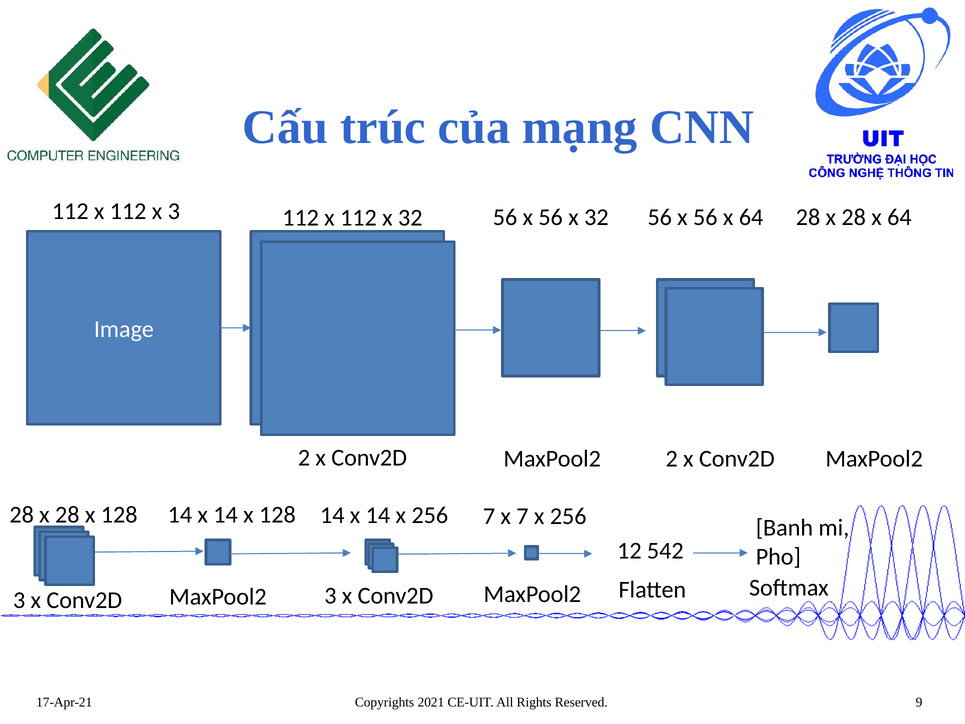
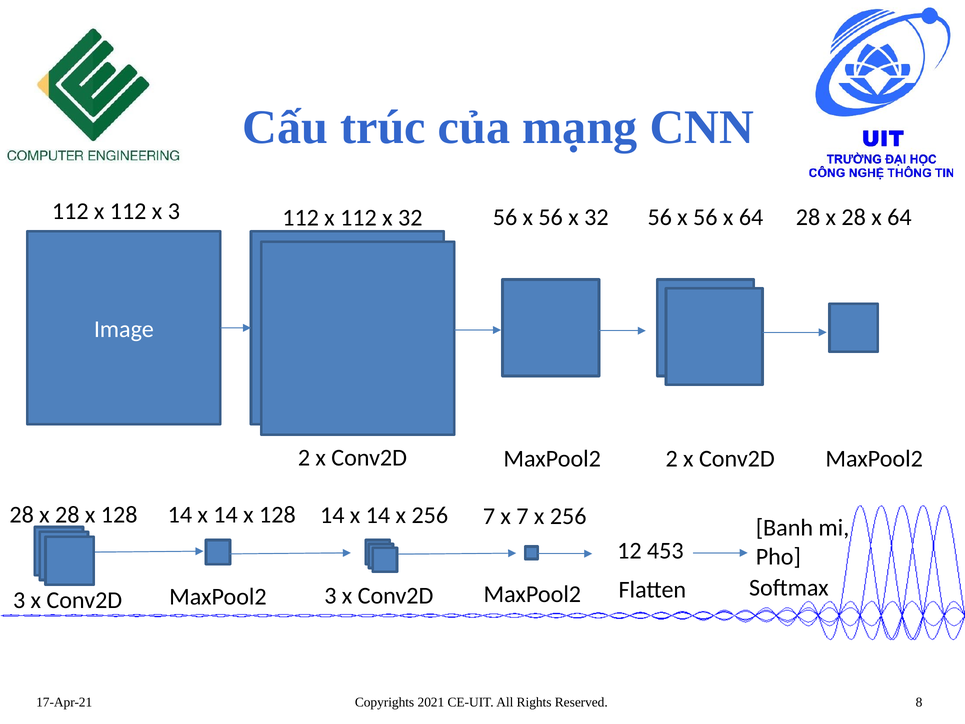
542: 542 -> 453
9: 9 -> 8
